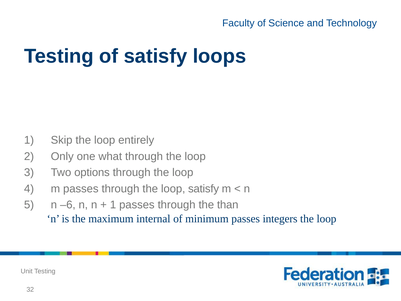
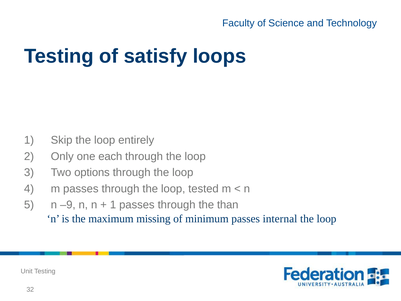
what: what -> each
loop satisfy: satisfy -> tested
–6: –6 -> –9
internal: internal -> missing
integers: integers -> internal
